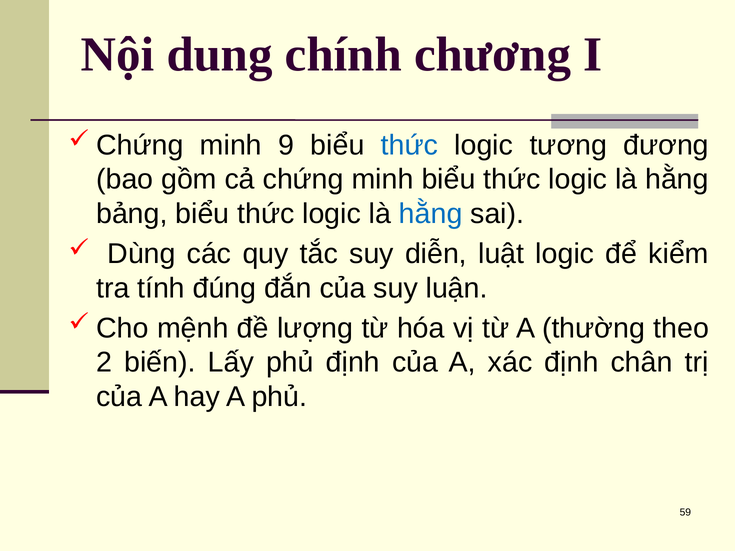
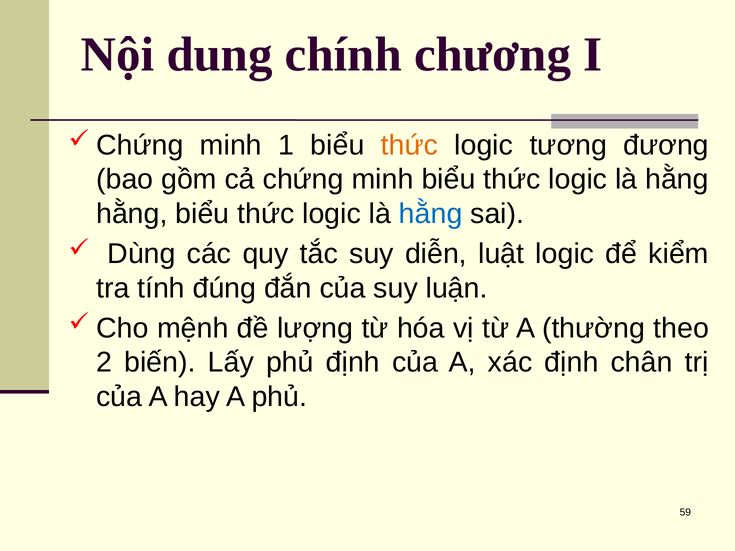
9: 9 -> 1
thức at (409, 145) colour: blue -> orange
bảng at (132, 214): bảng -> hằng
